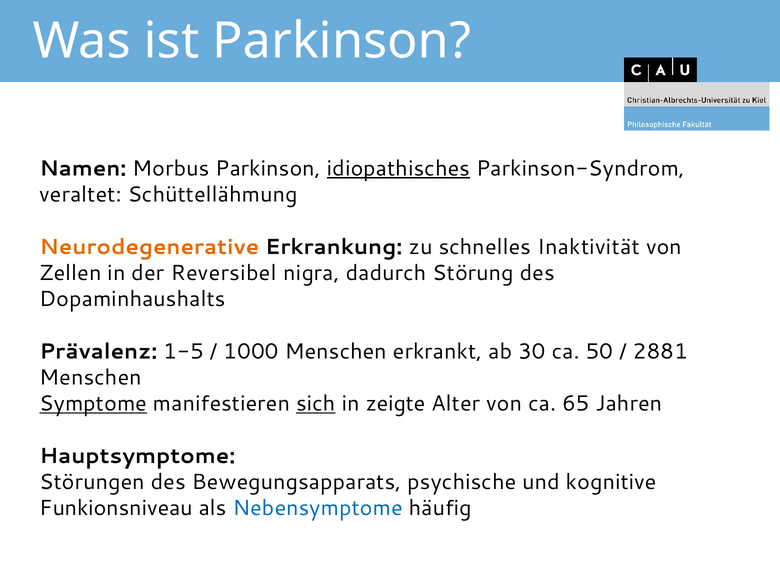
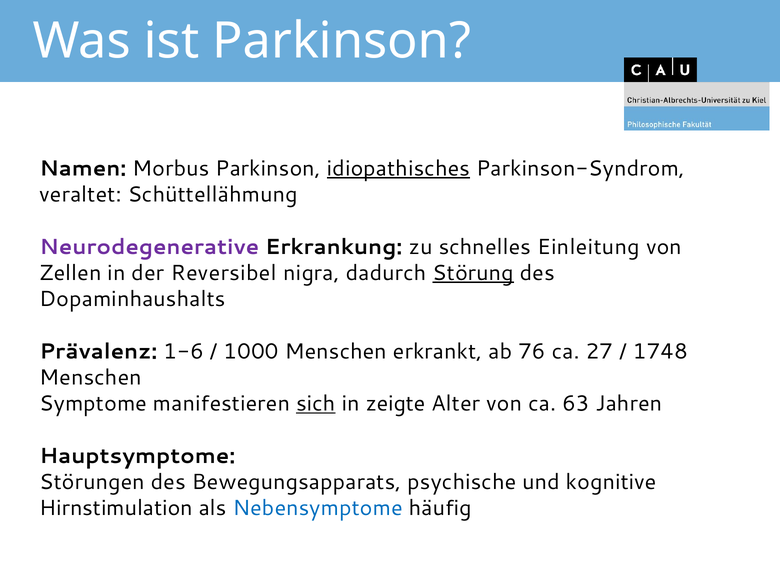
Neurodegenerative colour: orange -> purple
Inaktivität: Inaktivität -> Einleitung
Störung underline: none -> present
1-5: 1-5 -> 1-6
30: 30 -> 76
50: 50 -> 27
2881: 2881 -> 1748
Symptome underline: present -> none
65: 65 -> 63
Funkionsniveau: Funkionsniveau -> Hirnstimulation
